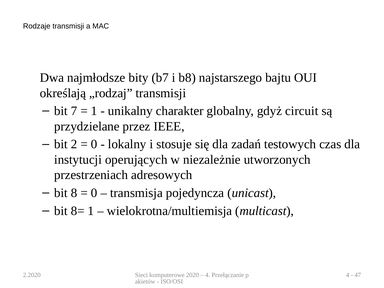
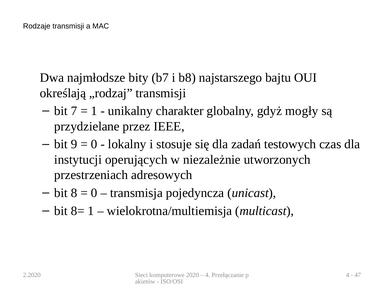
circuit: circuit -> mogły
2: 2 -> 9
